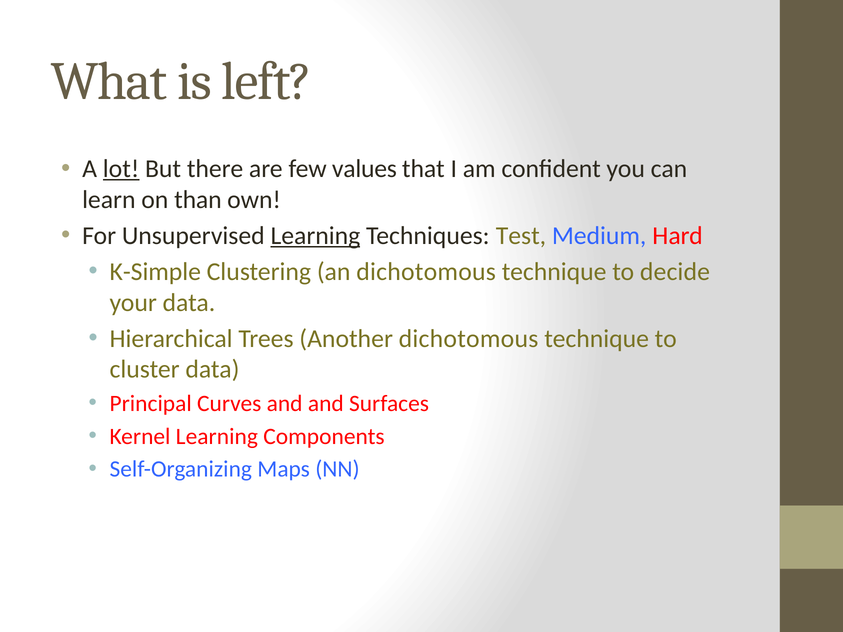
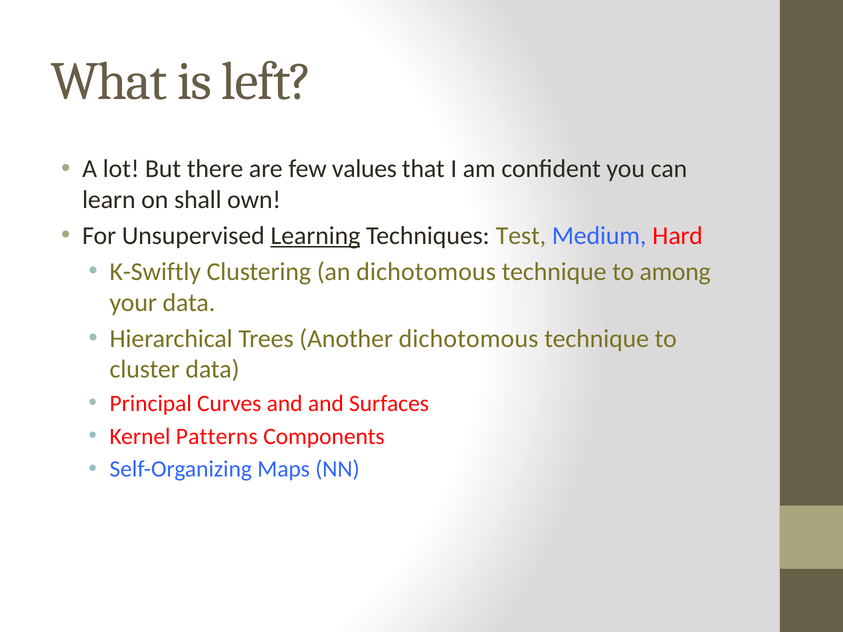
lot underline: present -> none
than: than -> shall
K-Simple: K-Simple -> K-Swiftly
decide: decide -> among
Kernel Learning: Learning -> Patterns
